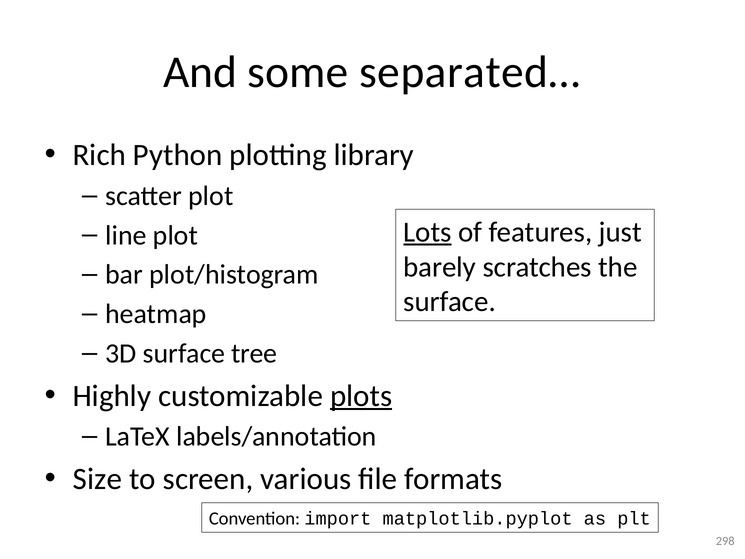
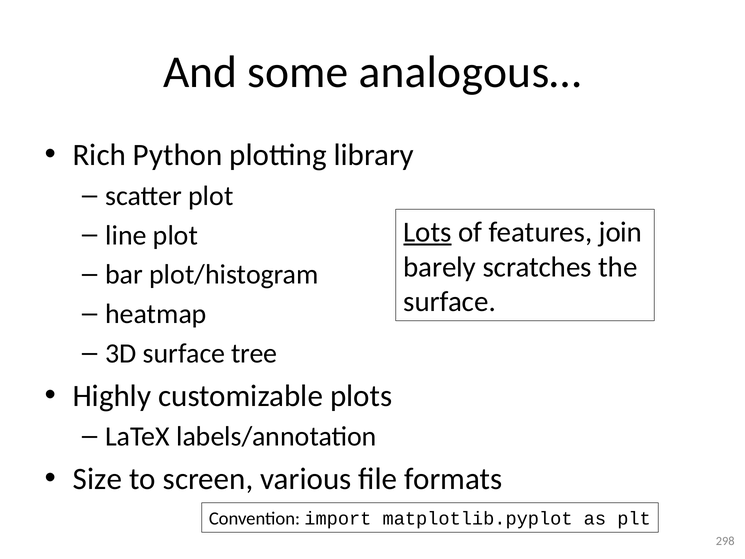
separated…: separated… -> analogous…
just: just -> join
plots underline: present -> none
